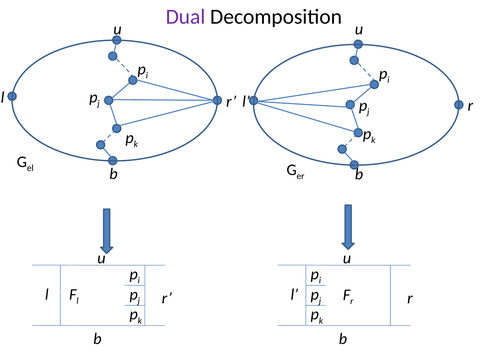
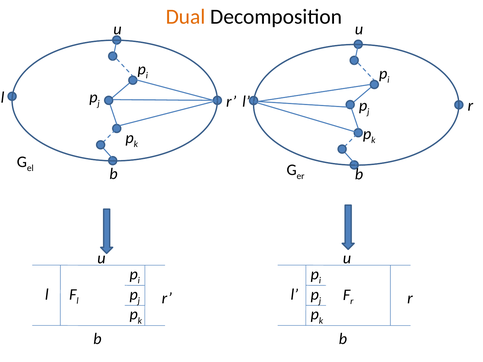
Dual colour: purple -> orange
